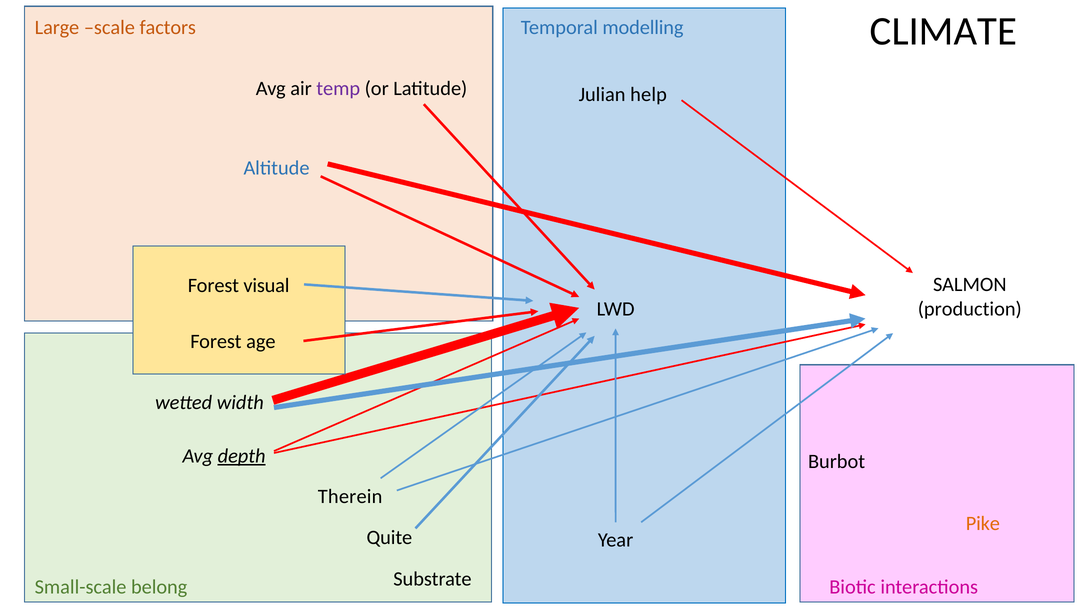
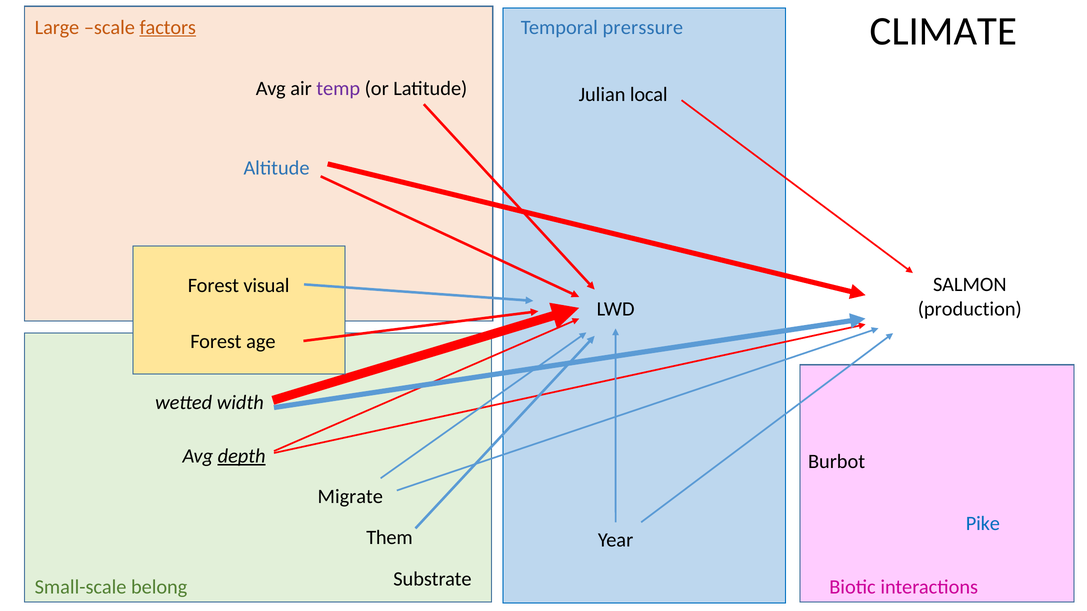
factors underline: none -> present
modelling: modelling -> prerssure
help: help -> local
Therein: Therein -> Migrate
Pike colour: orange -> blue
Quite: Quite -> Them
